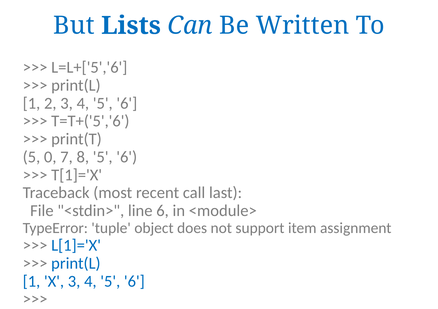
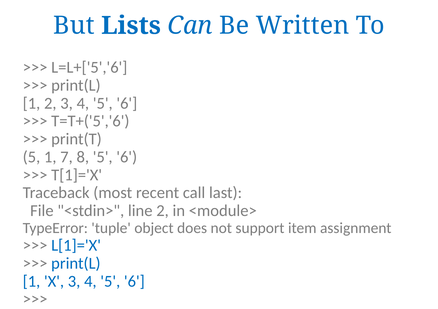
5 0: 0 -> 1
line 6: 6 -> 2
